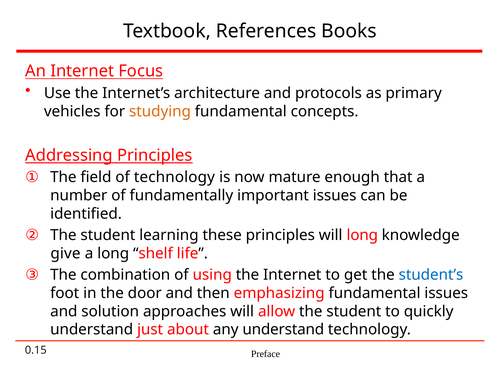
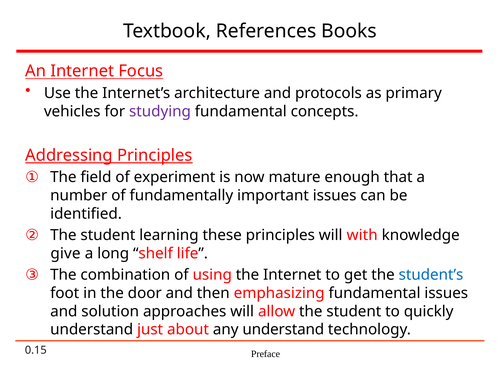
studying colour: orange -> purple
of technology: technology -> experiment
will long: long -> with
